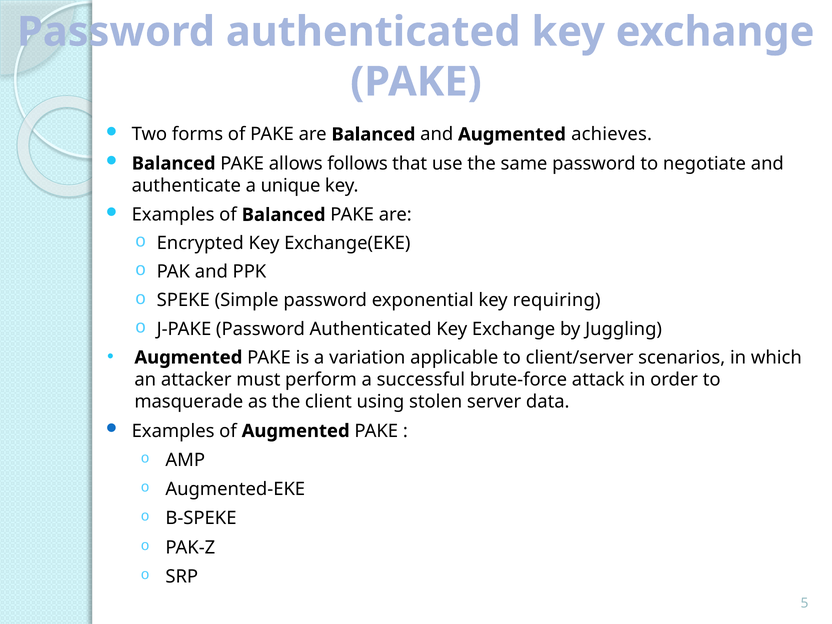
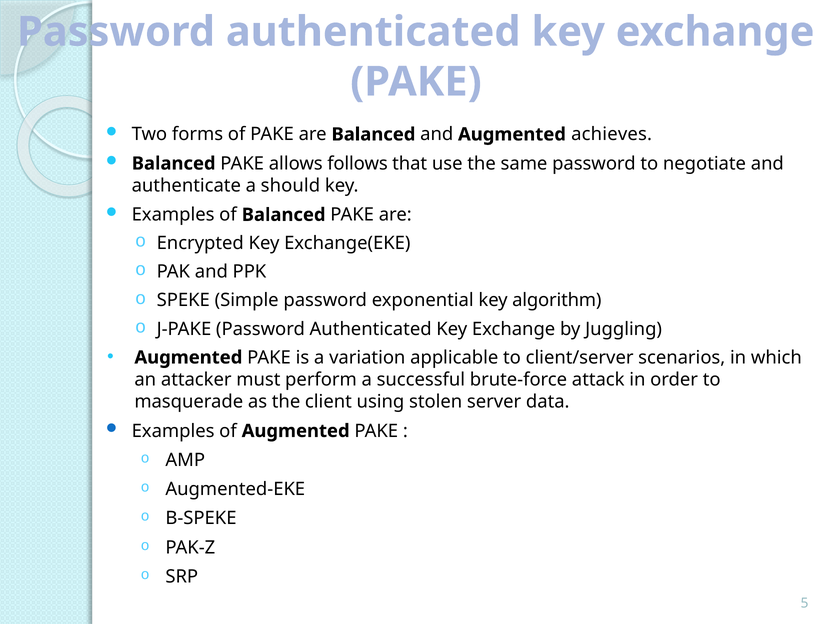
unique: unique -> should
requiring: requiring -> algorithm
